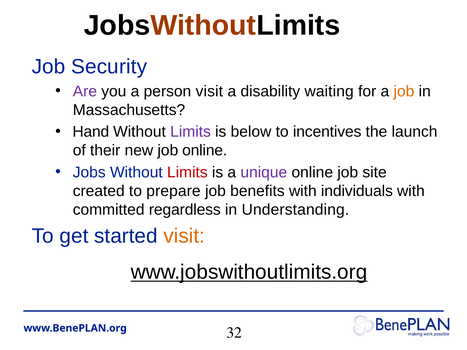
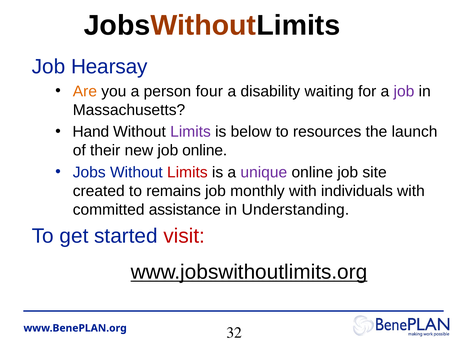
Security: Security -> Hearsay
Are colour: purple -> orange
person visit: visit -> four
job at (404, 91) colour: orange -> purple
incentives: incentives -> resources
prepare: prepare -> remains
benefits: benefits -> monthly
regardless: regardless -> assistance
visit at (184, 236) colour: orange -> red
